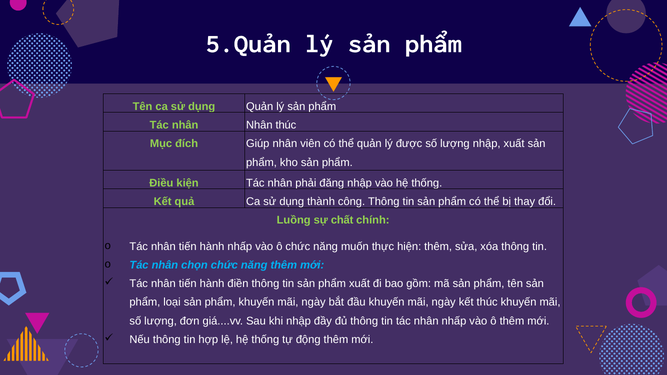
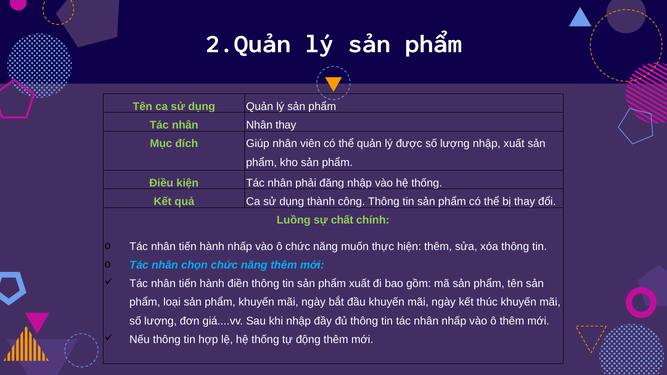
5.Quản: 5.Quản -> 2.Quản
Nhân thúc: thúc -> thay
